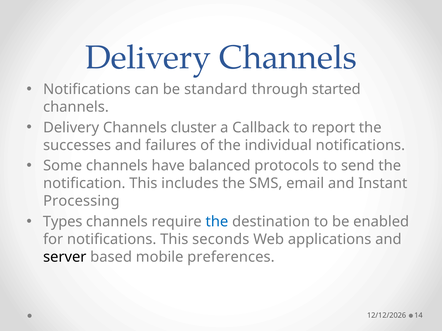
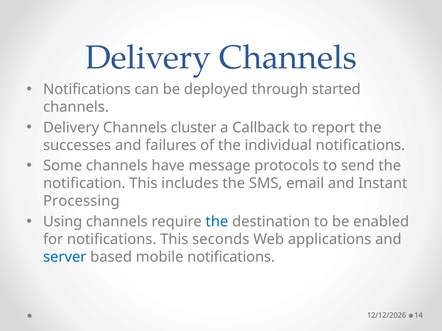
standard: standard -> deployed
balanced: balanced -> message
Types: Types -> Using
server colour: black -> blue
mobile preferences: preferences -> notifications
